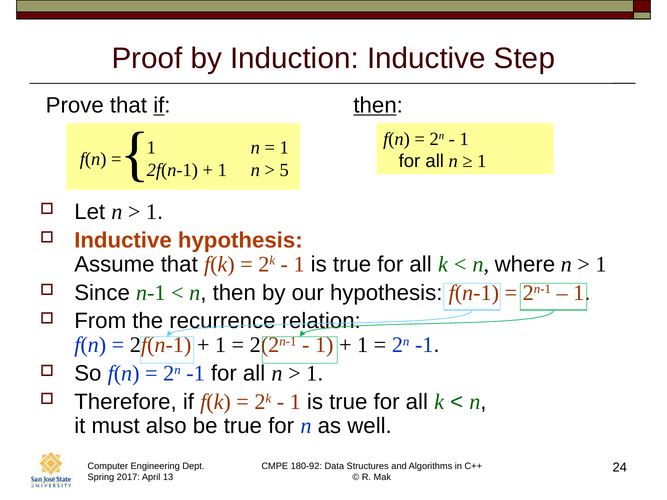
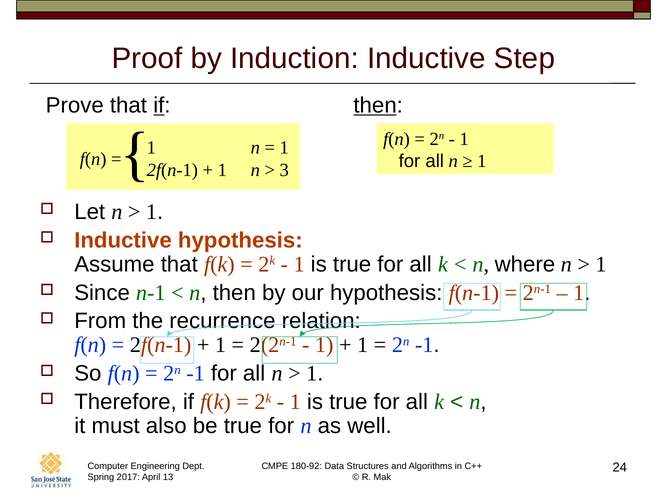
5: 5 -> 3
